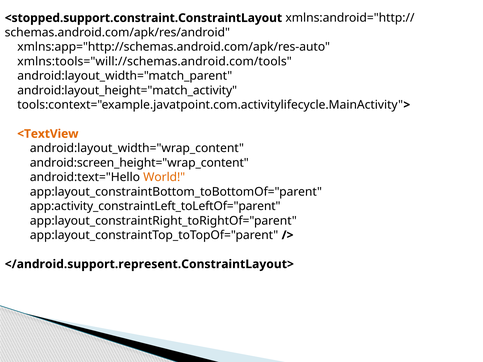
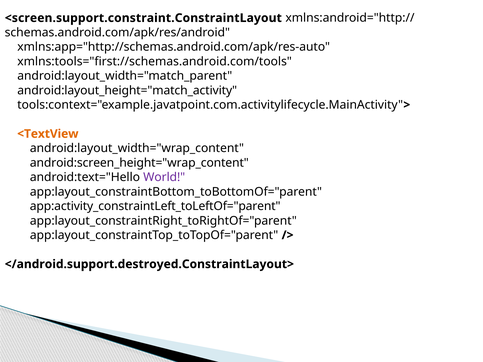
<stopped.support.constraint.ConstraintLayout: <stopped.support.constraint.ConstraintLayout -> <screen.support.constraint.ConstraintLayout
xmlns:tools="will://schemas.android.com/tools: xmlns:tools="will://schemas.android.com/tools -> xmlns:tools="first://schemas.android.com/tools
World colour: orange -> purple
</android.support.represent.ConstraintLayout>: </android.support.represent.ConstraintLayout> -> </android.support.destroyed.ConstraintLayout>
